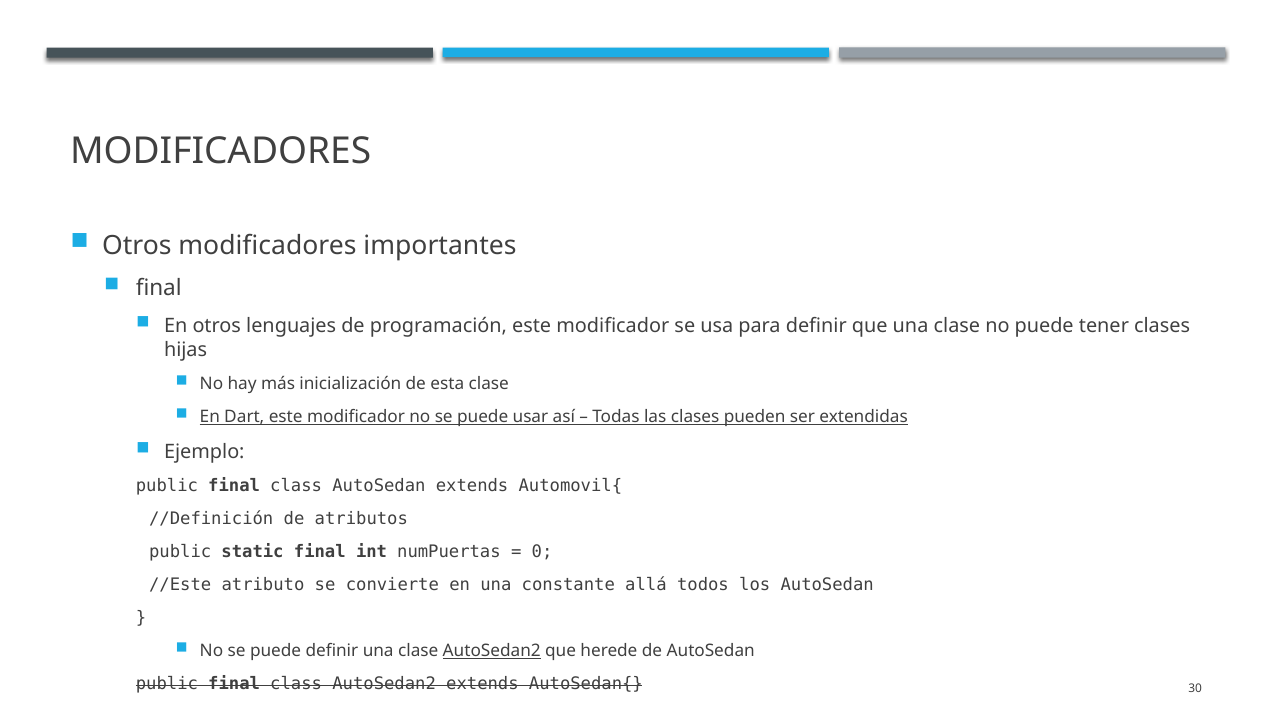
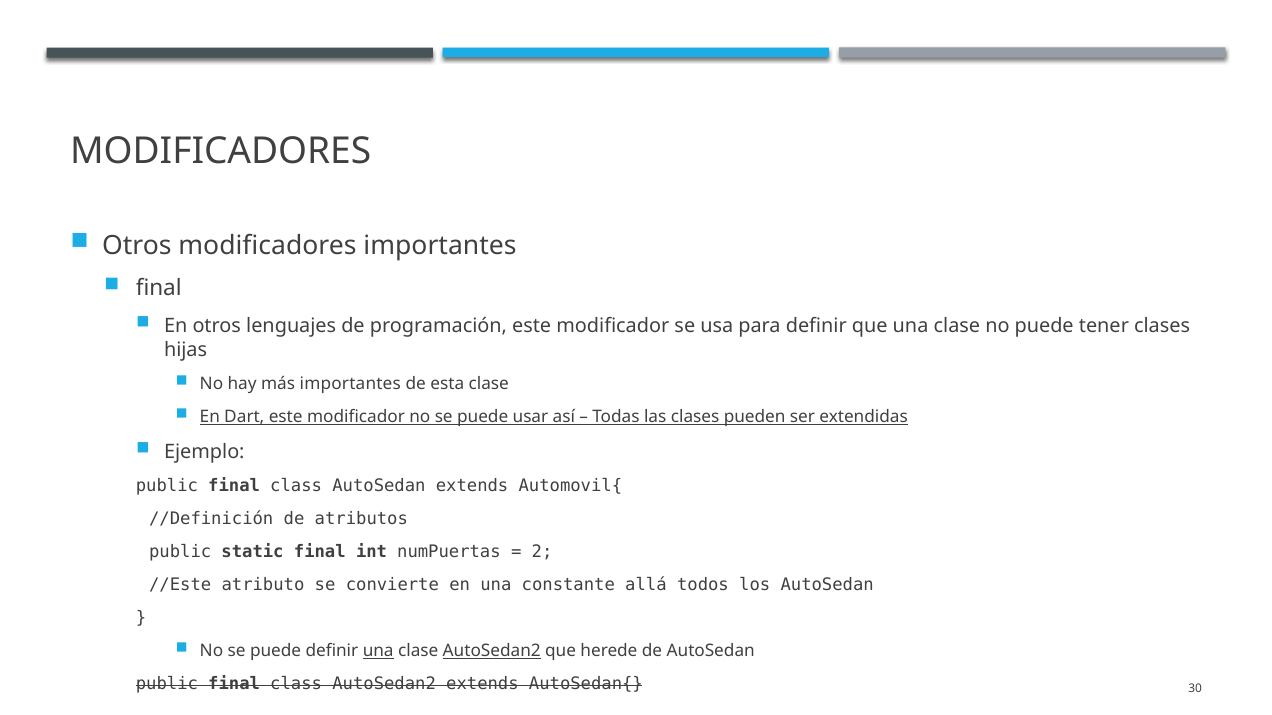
más inicialización: inicialización -> importantes
0: 0 -> 2
una at (378, 651) underline: none -> present
